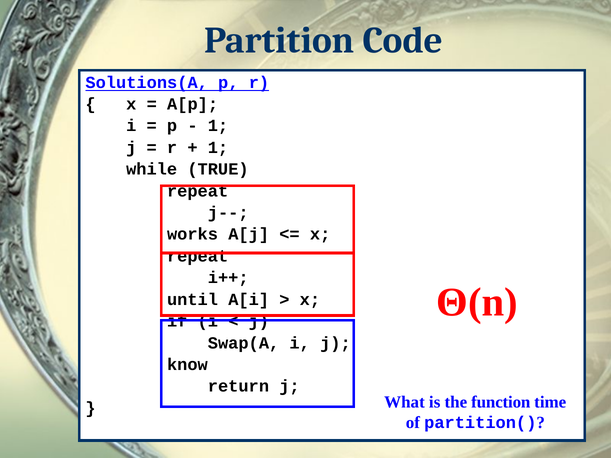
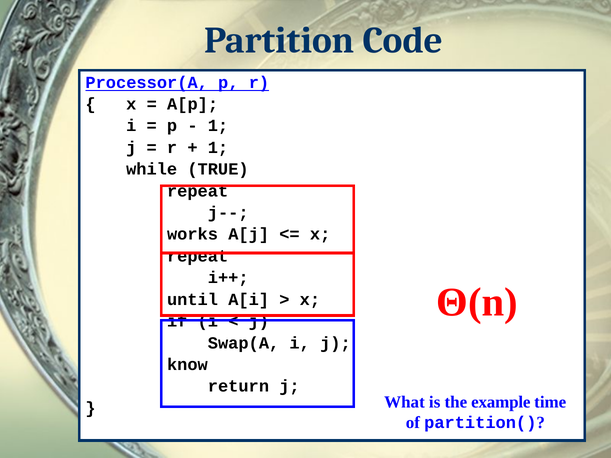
Solutions(A: Solutions(A -> Processor(A
function: function -> example
